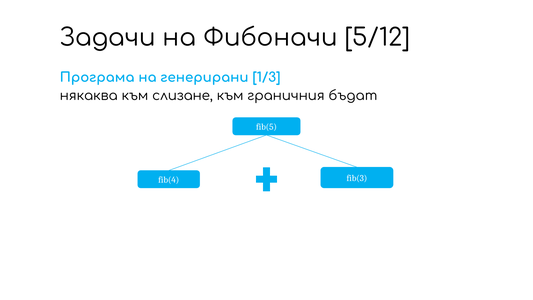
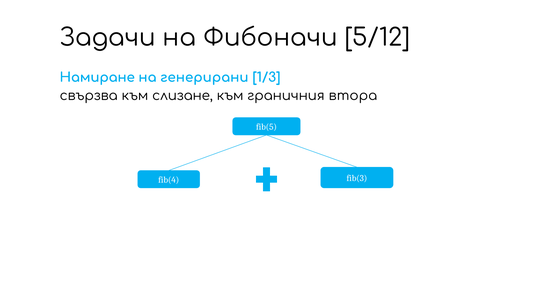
Програма: Програма -> Намиране
някаква: някаква -> свързва
бъдат: бъдат -> втора
